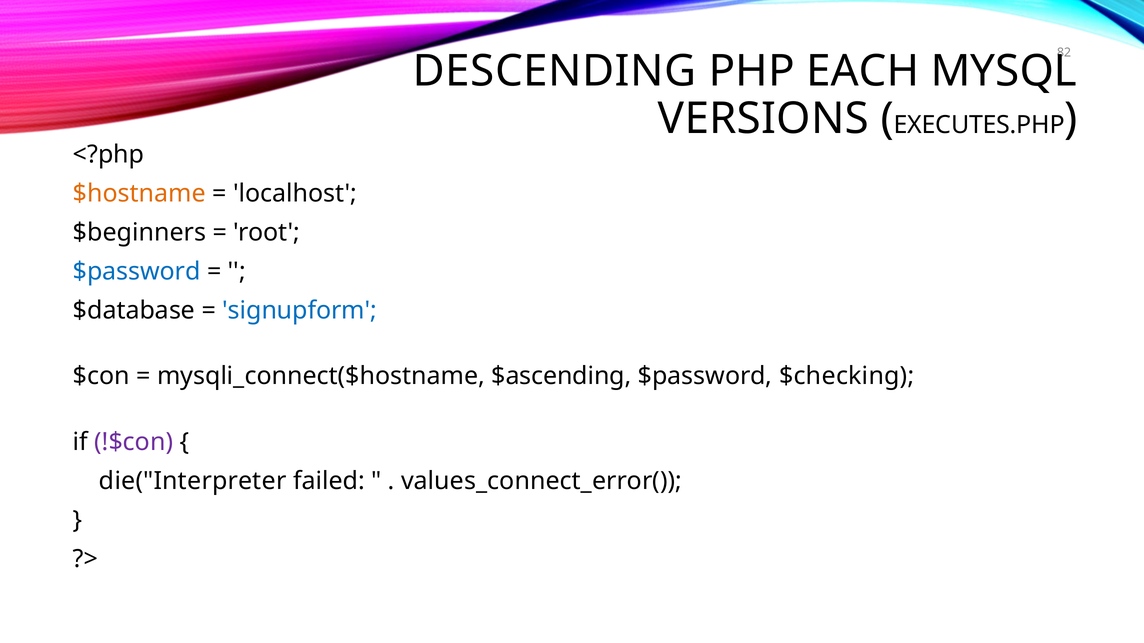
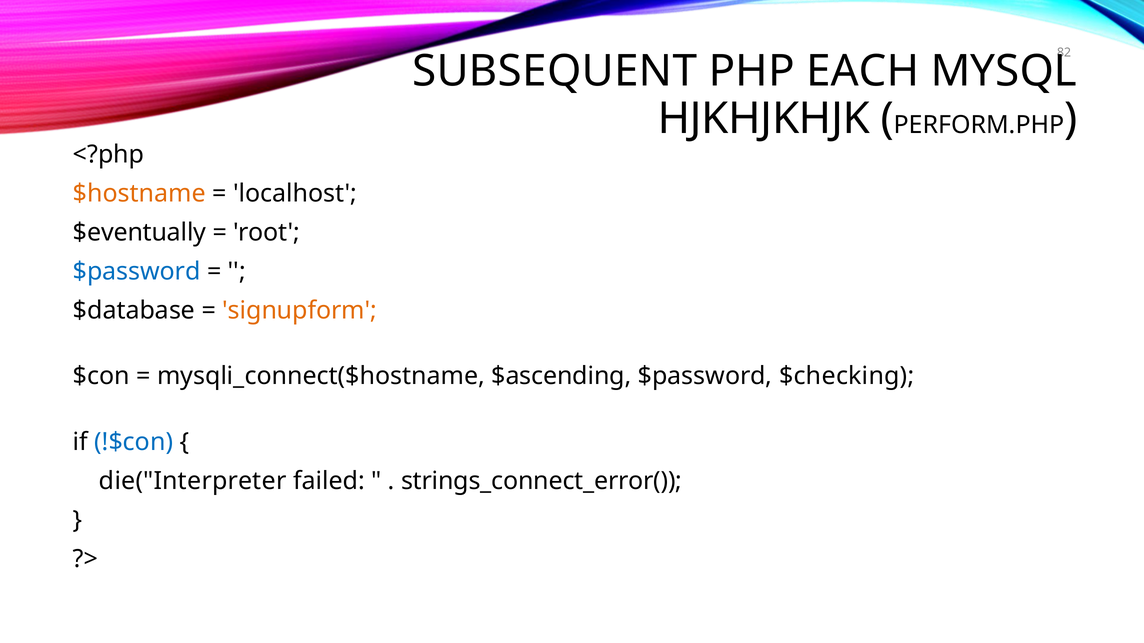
DESCENDING: DESCENDING -> SUBSEQUENT
VERSIONS: VERSIONS -> HJKHJKHJK
EXECUTES.PHP: EXECUTES.PHP -> PERFORM.PHP
$beginners: $beginners -> $eventually
signupform colour: blue -> orange
!$con colour: purple -> blue
values_connect_error(: values_connect_error( -> strings_connect_error(
